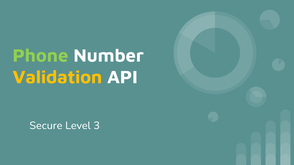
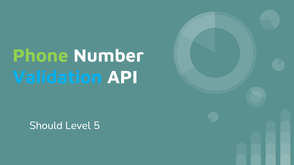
Validation colour: yellow -> light blue
Secure: Secure -> Should
3: 3 -> 5
